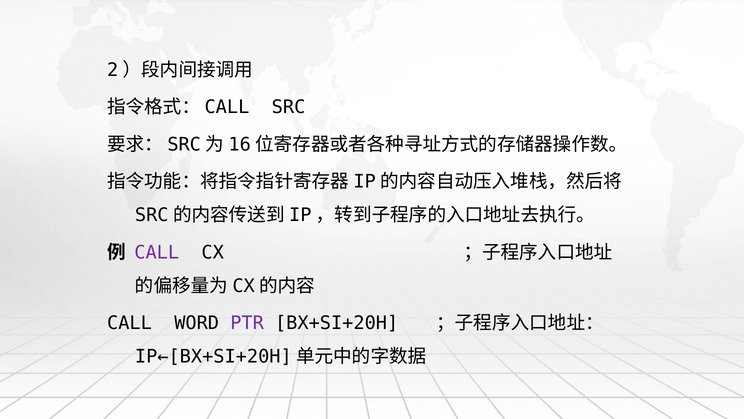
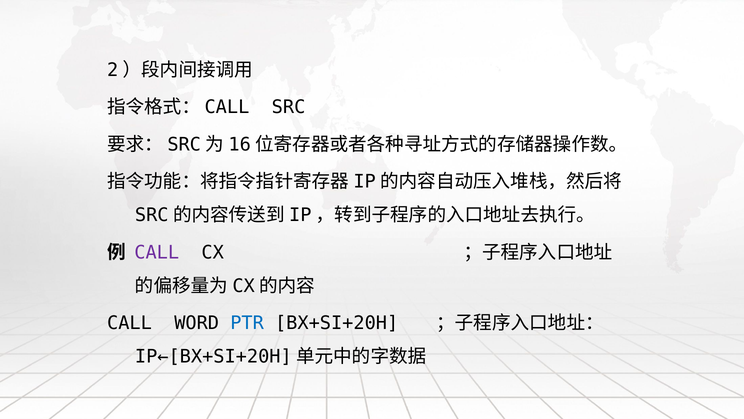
PTR colour: purple -> blue
